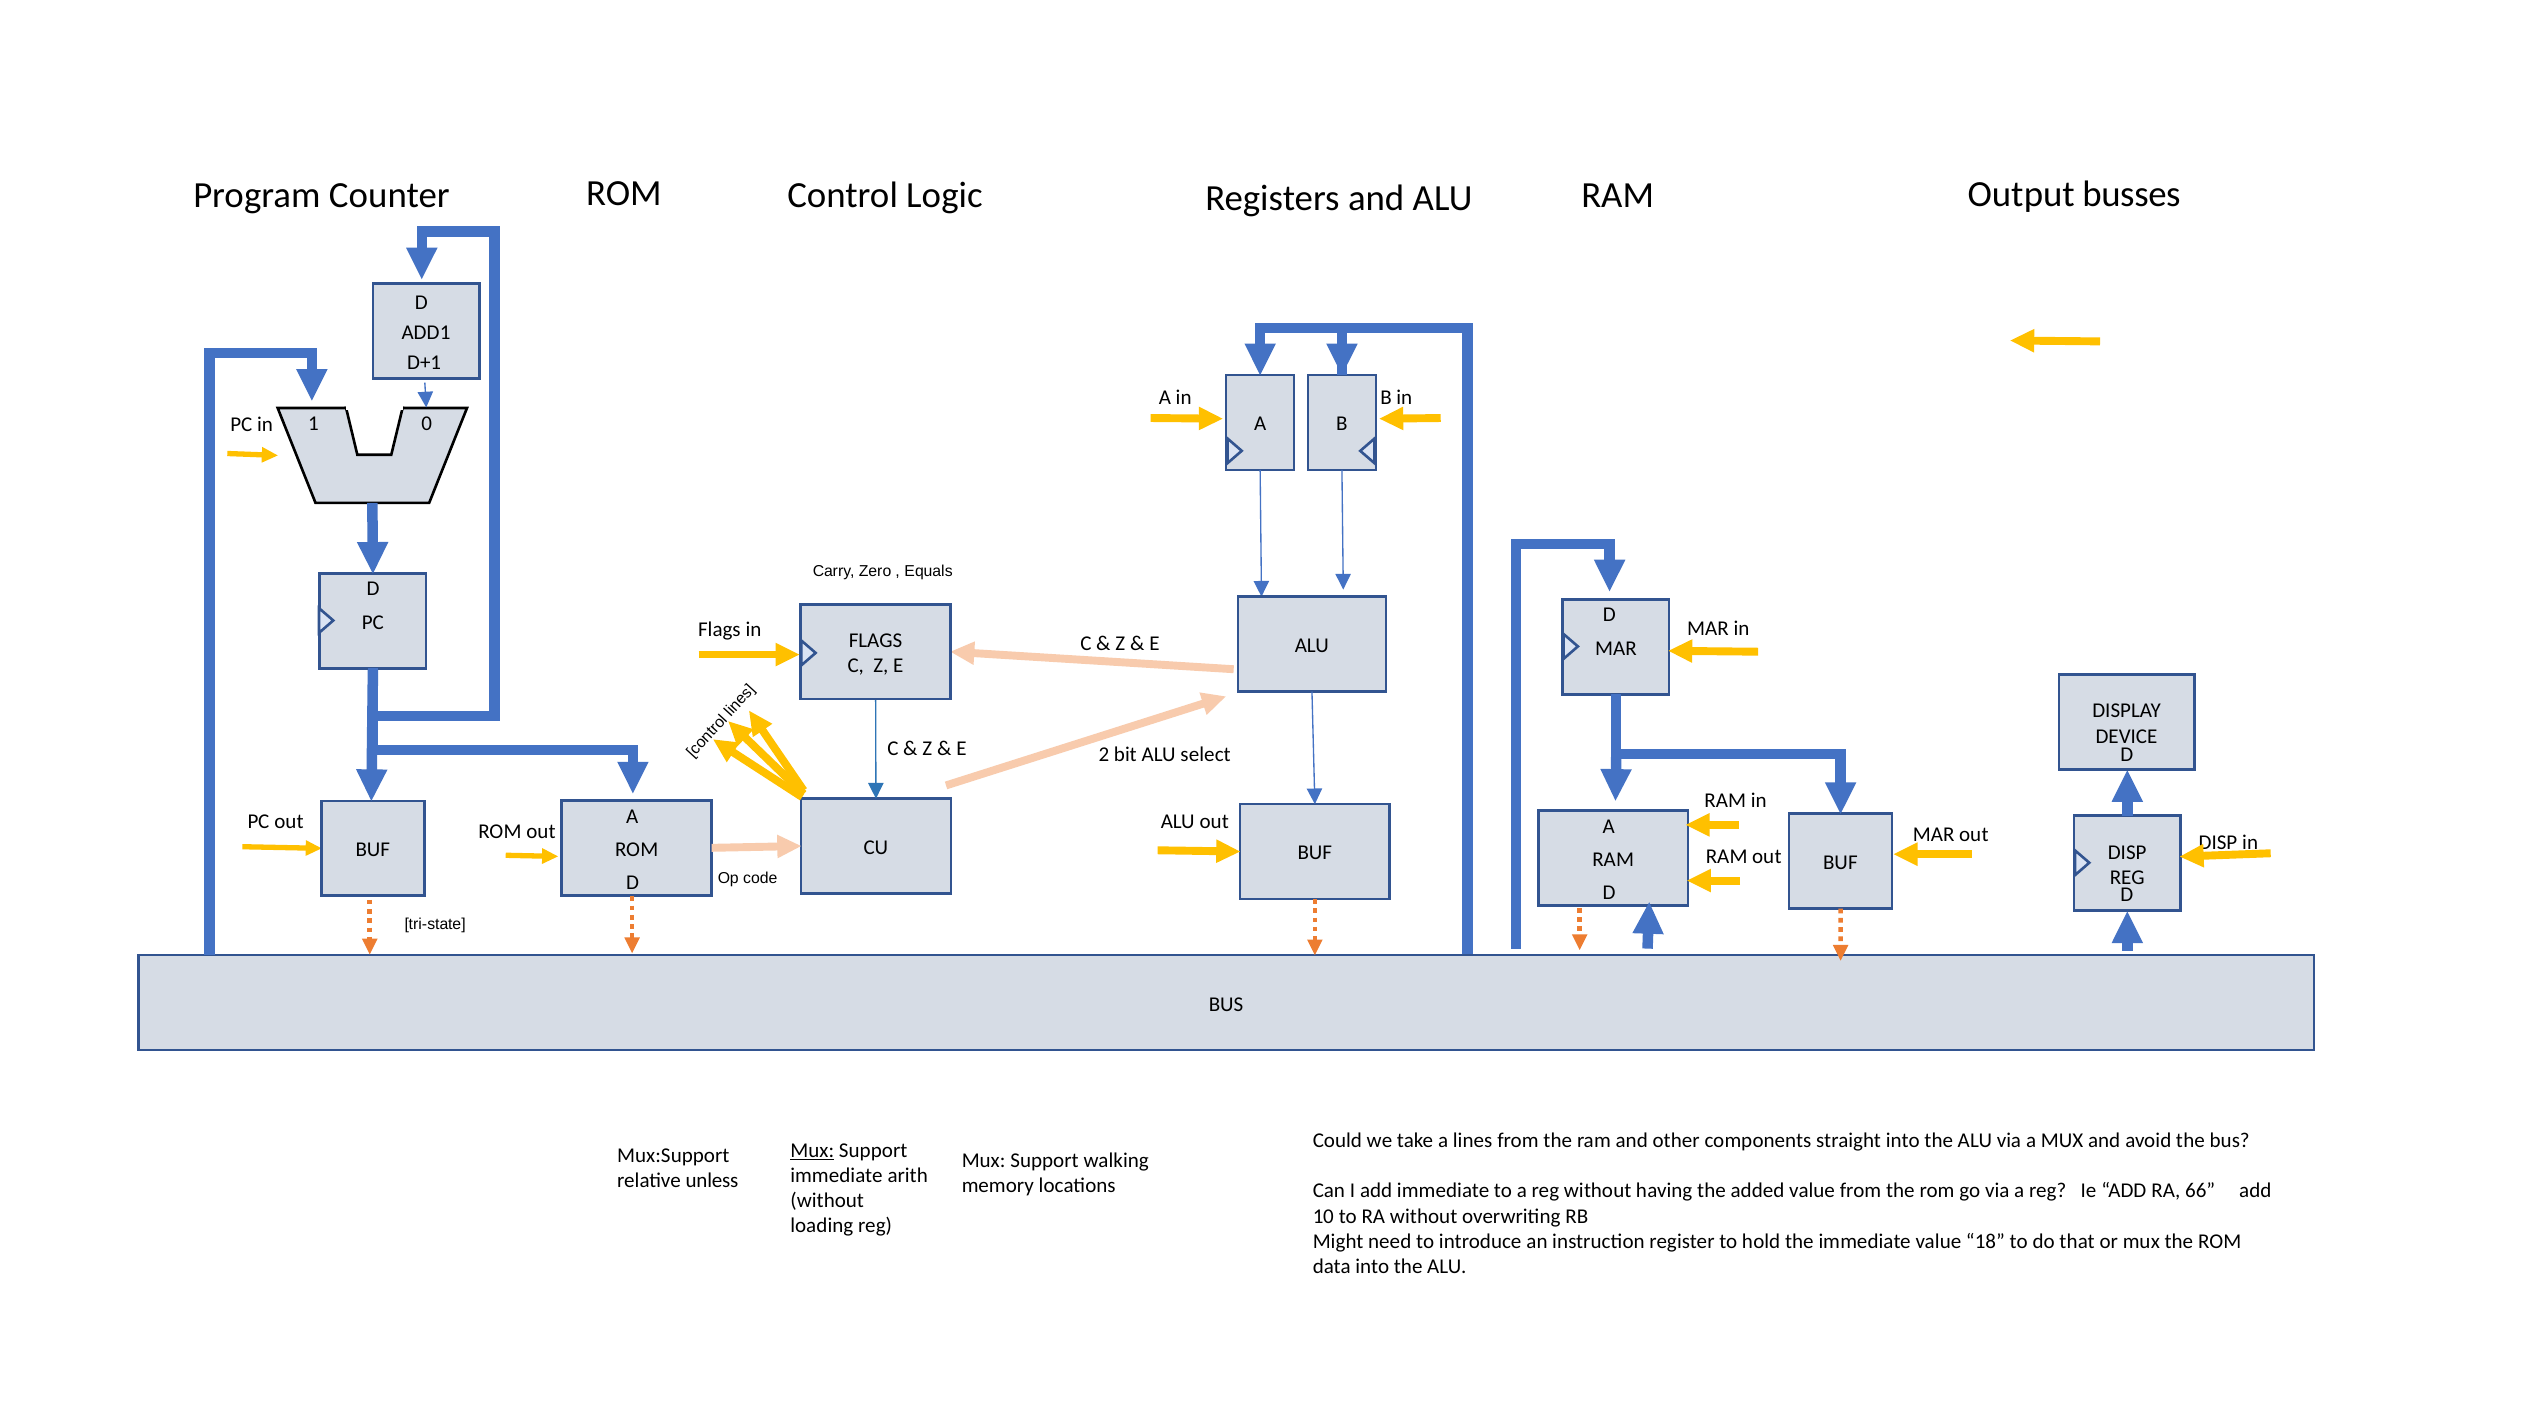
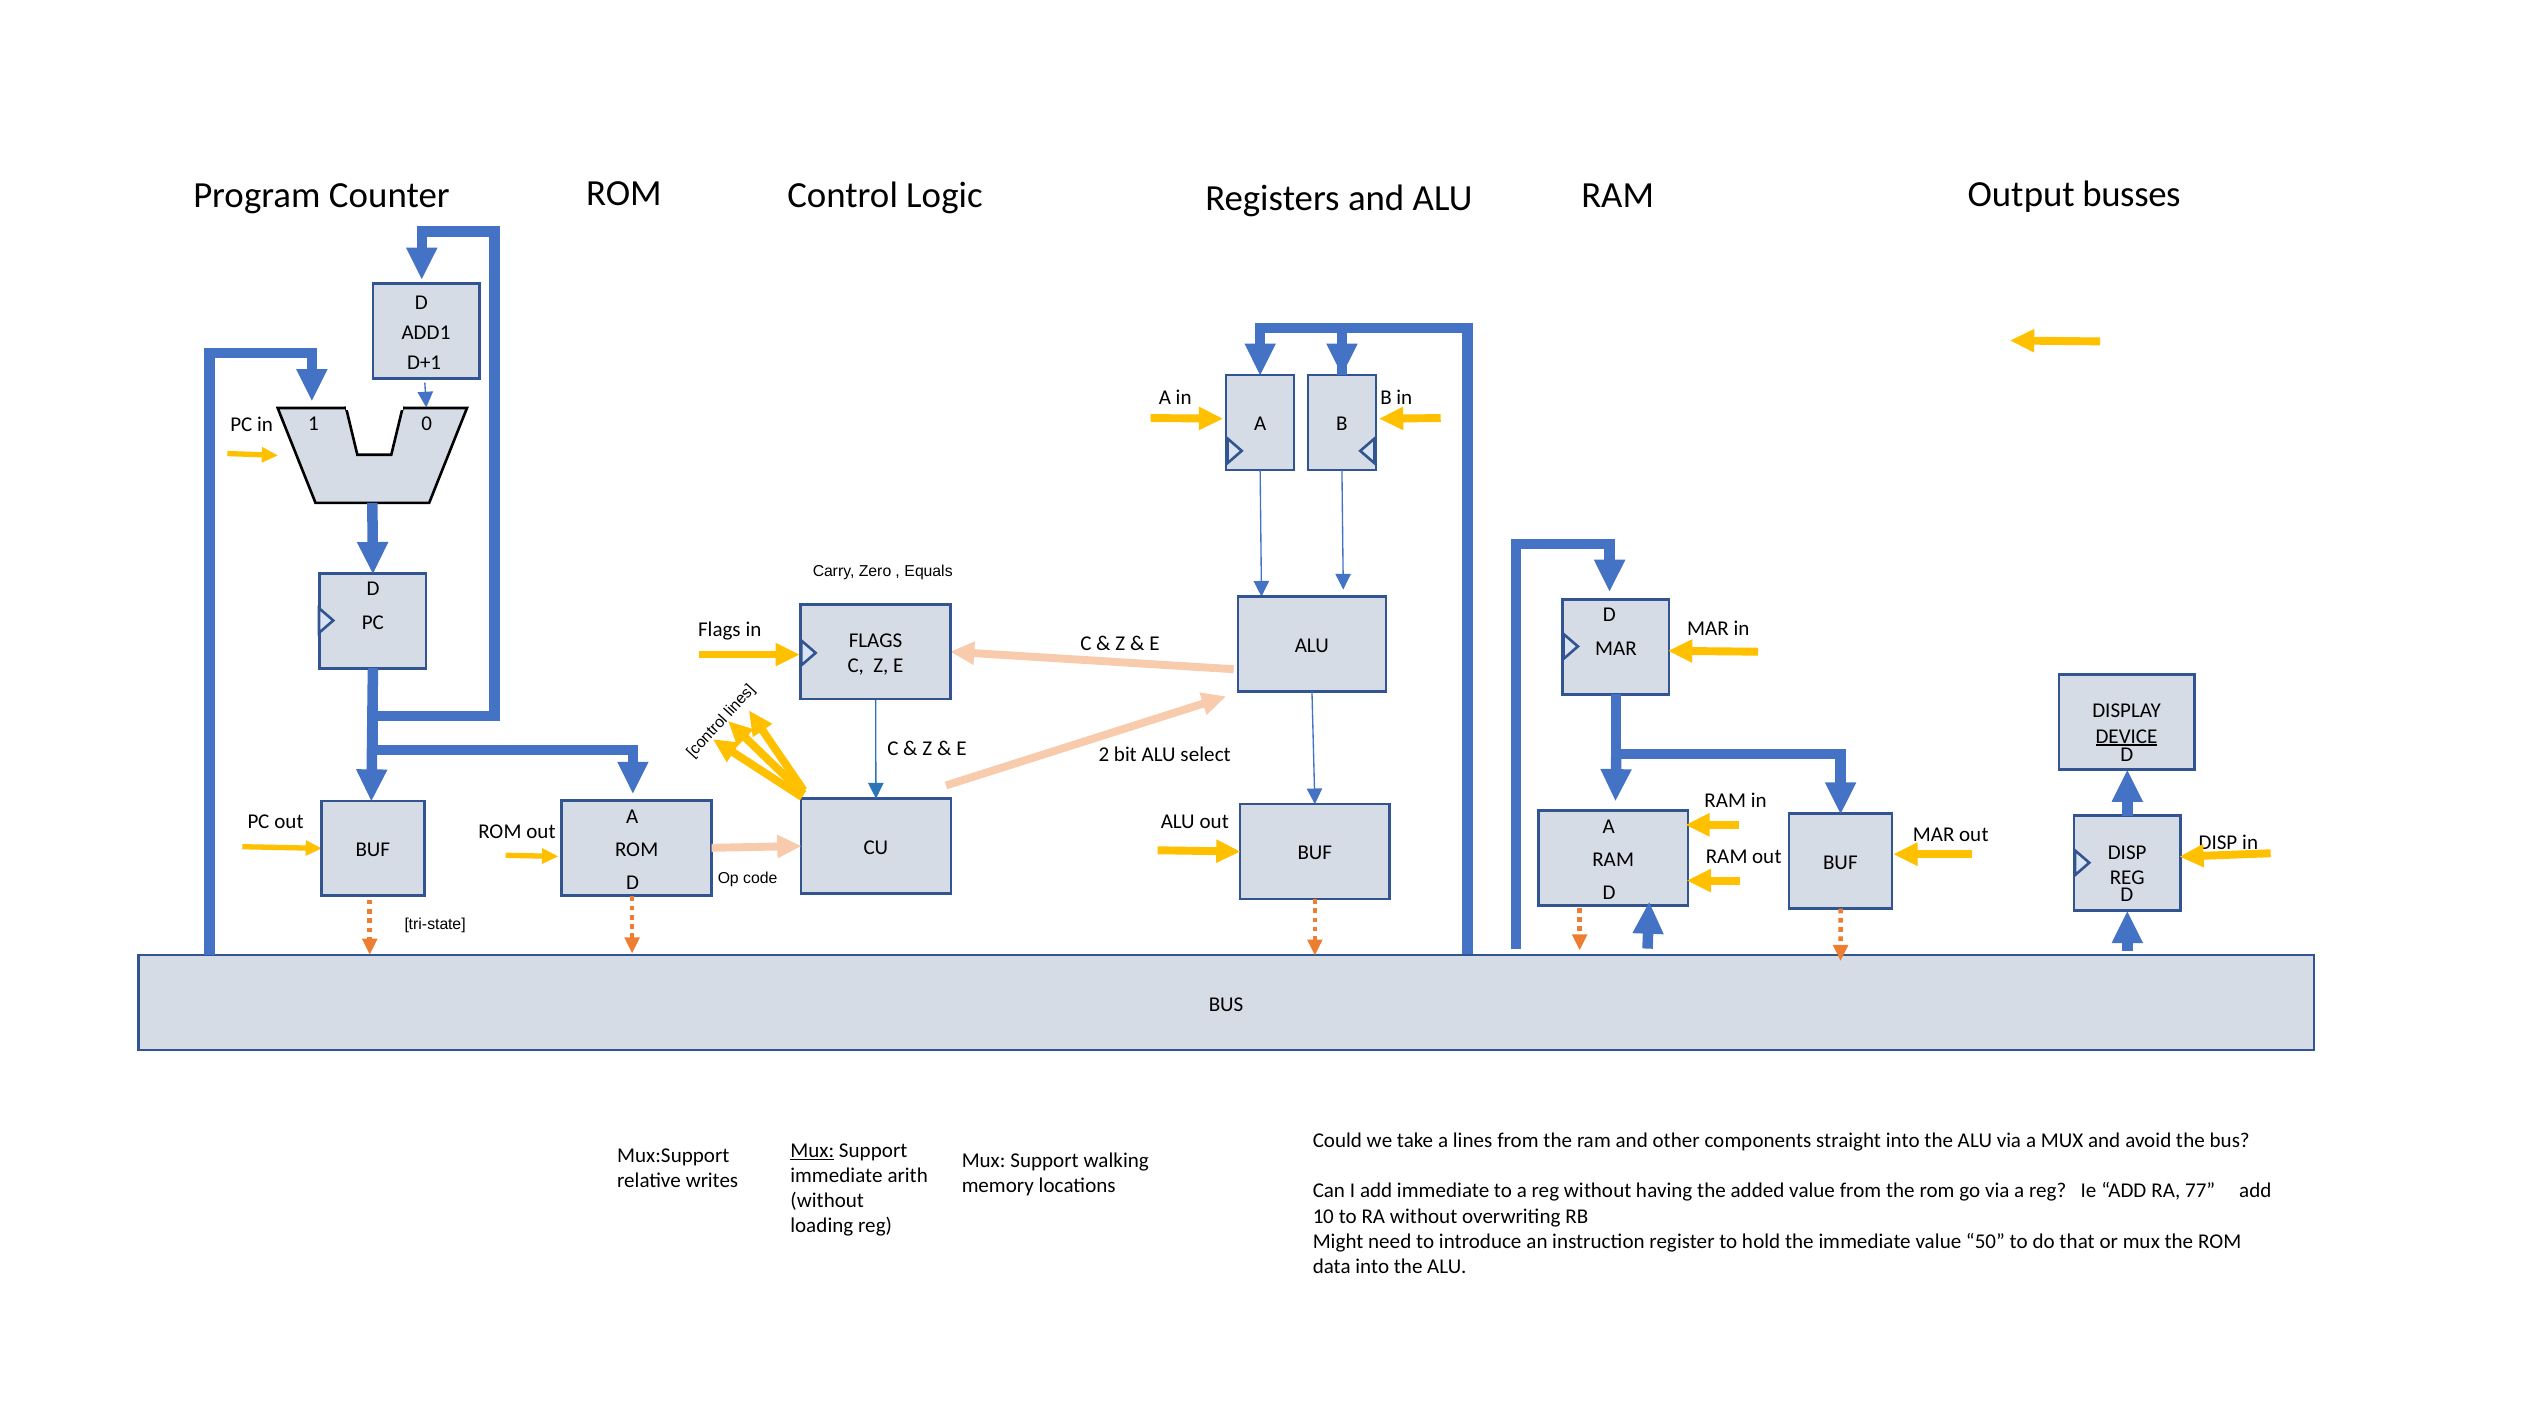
DEVICE underline: none -> present
unless: unless -> writes
66: 66 -> 77
18: 18 -> 50
